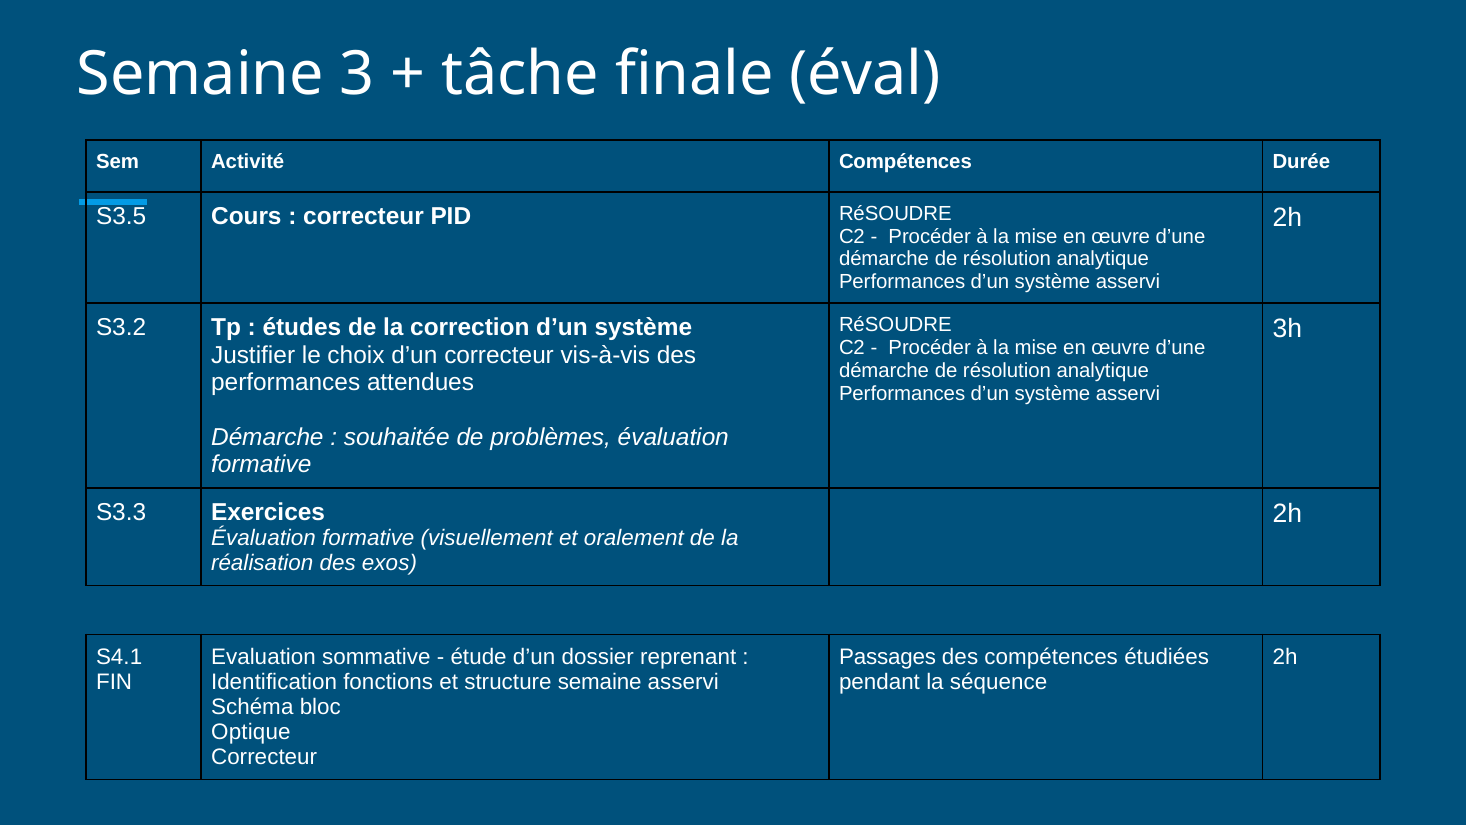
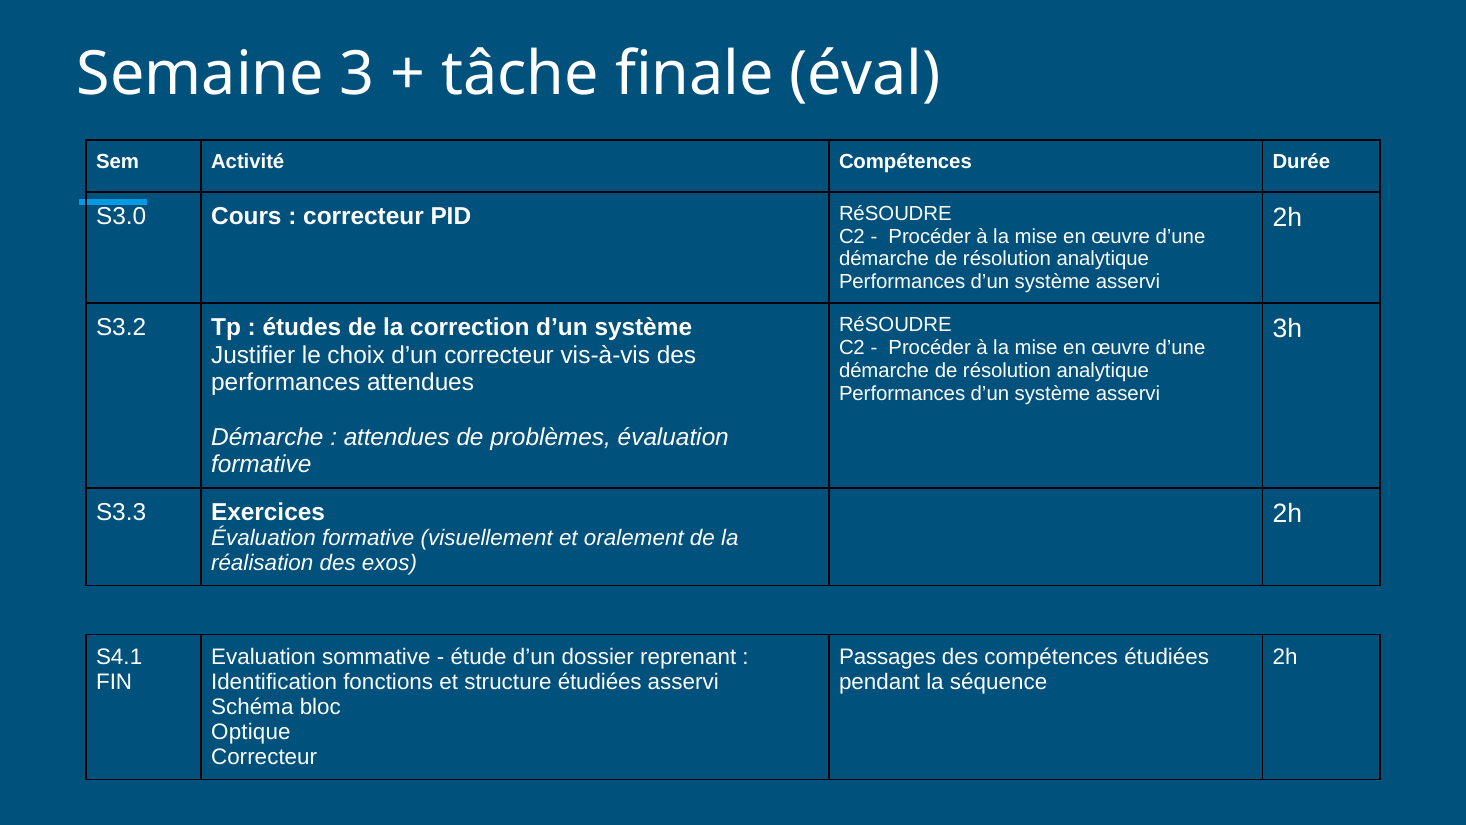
S3.5: S3.5 -> S3.0
souhaitée at (397, 437): souhaitée -> attendues
structure semaine: semaine -> étudiées
